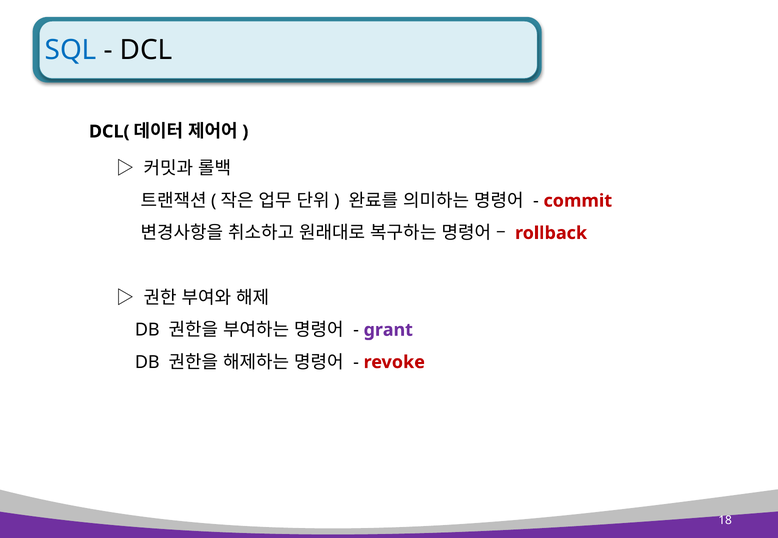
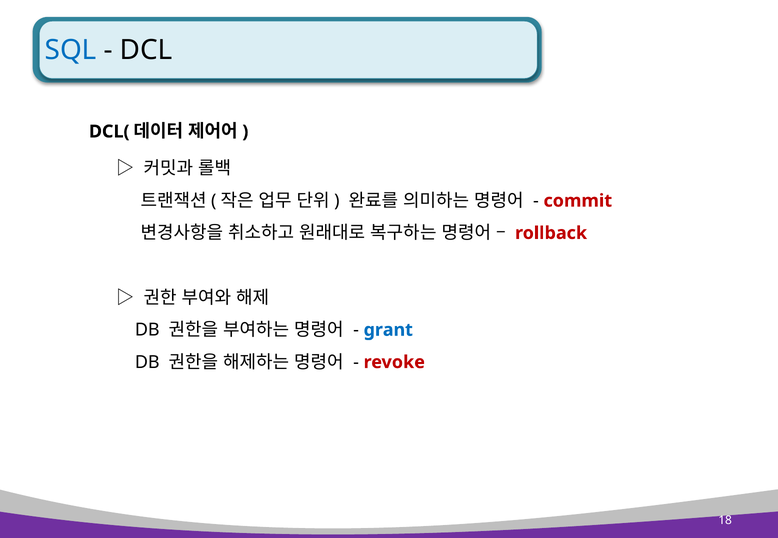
grant colour: purple -> blue
